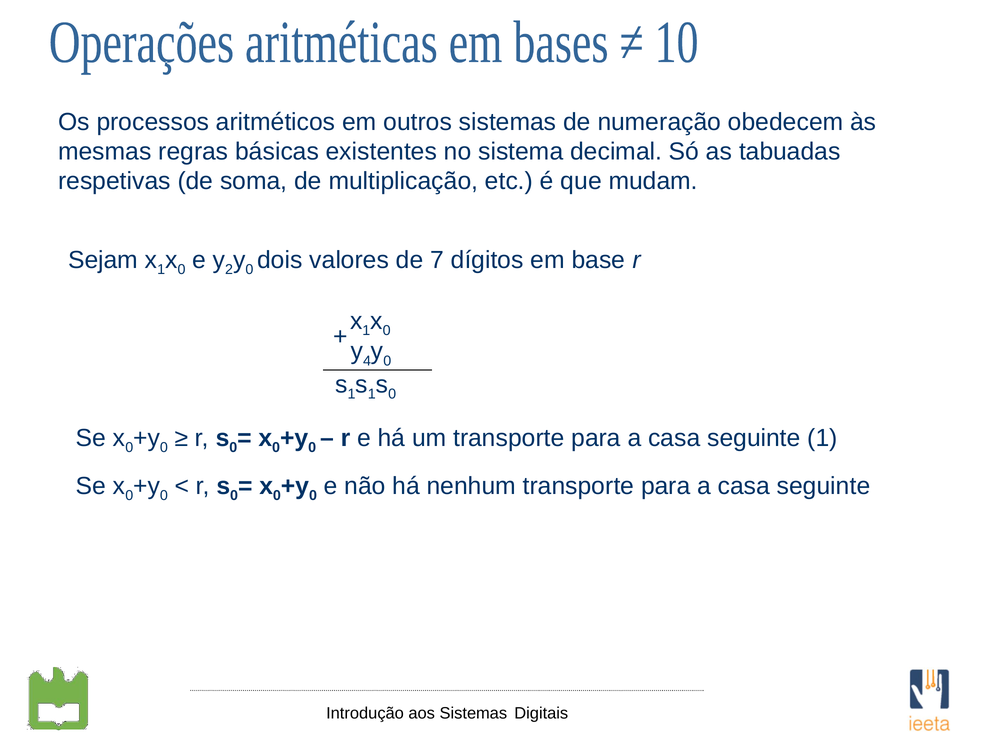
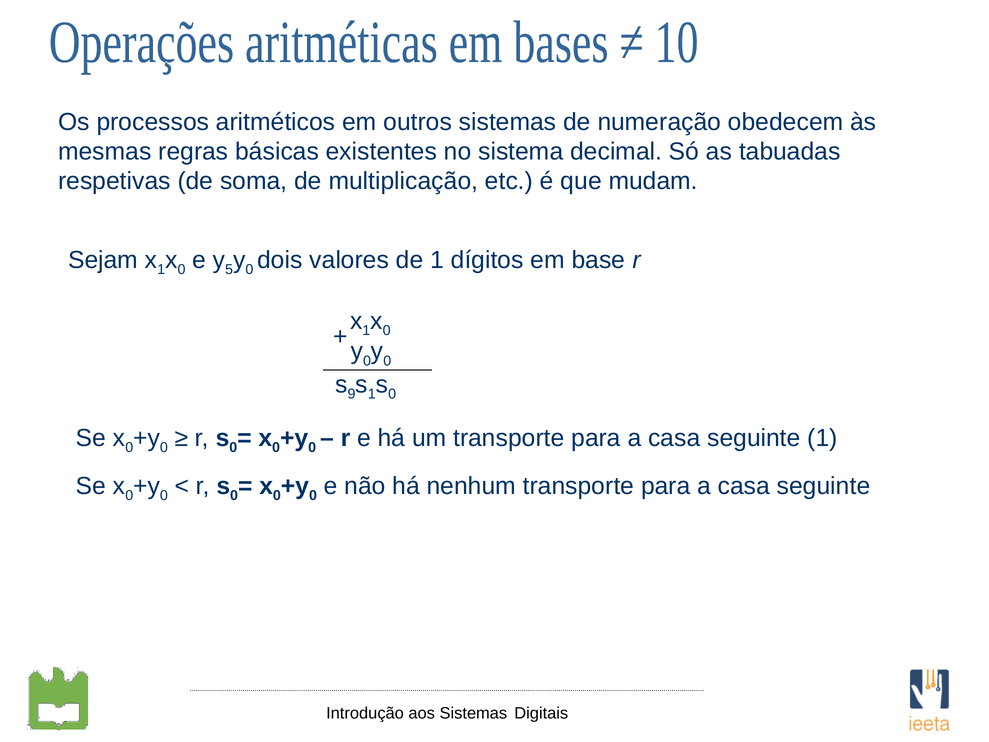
2: 2 -> 5
de 7: 7 -> 1
4 at (367, 361): 4 -> 0
1 at (352, 394): 1 -> 9
